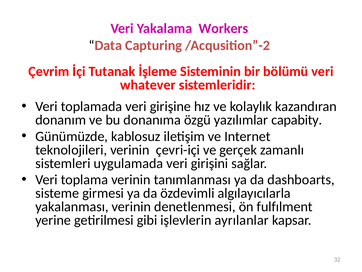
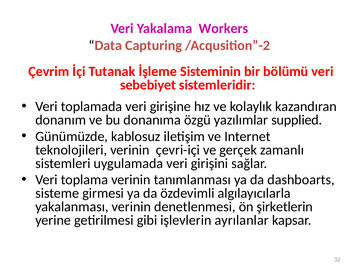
whatever: whatever -> sebebiyet
capabity: capabity -> supplied
fulfılment: fulfılment -> şirketlerin
